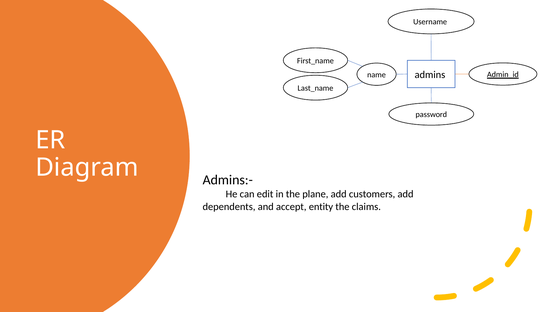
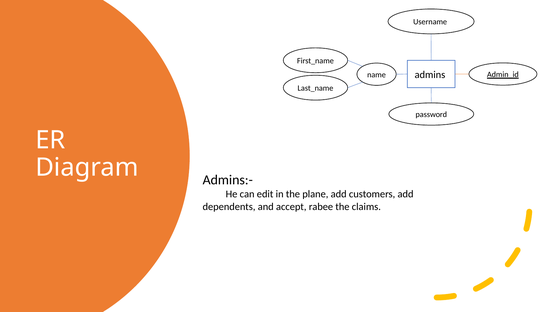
entity: entity -> rabee
